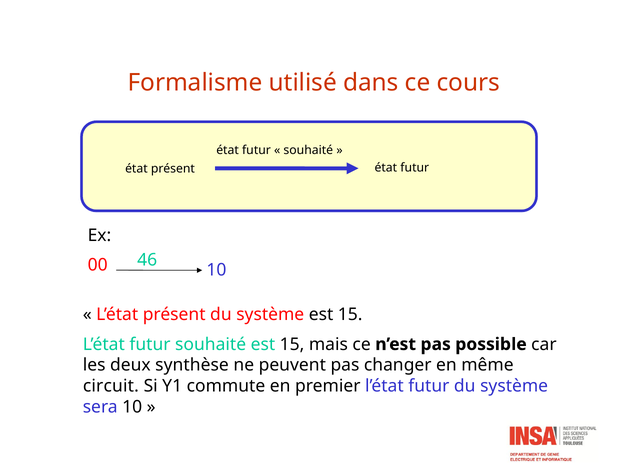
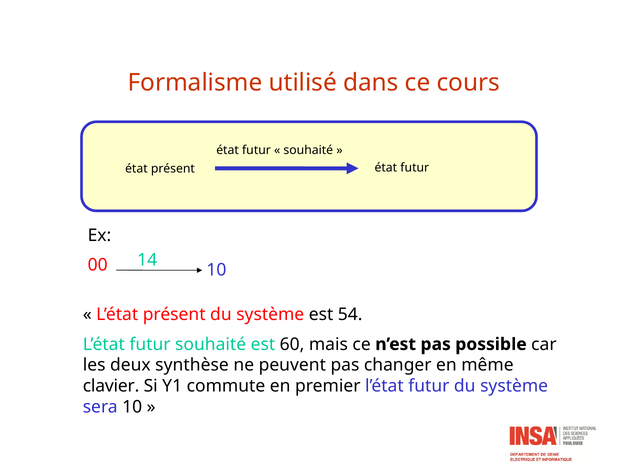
46: 46 -> 14
système est 15: 15 -> 54
souhaité est 15: 15 -> 60
circuit: circuit -> clavier
